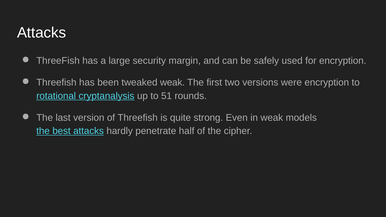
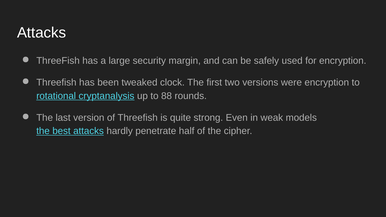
tweaked weak: weak -> clock
51: 51 -> 88
